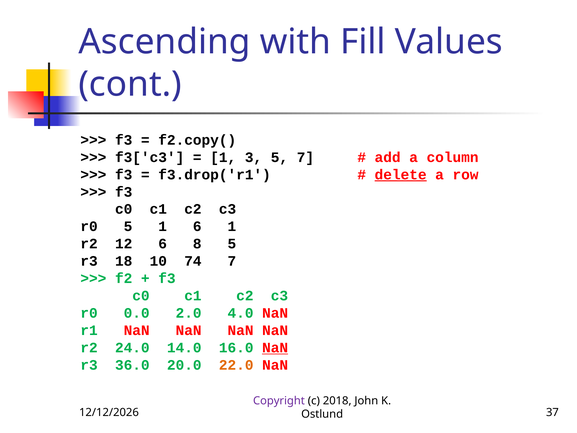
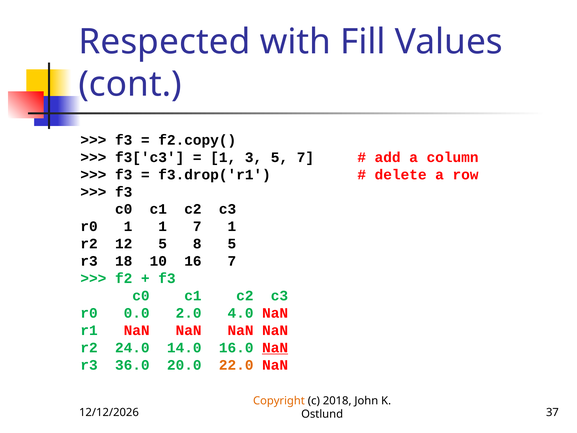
Ascending: Ascending -> Respected
delete underline: present -> none
r0 5: 5 -> 1
1 6: 6 -> 7
12 6: 6 -> 5
74: 74 -> 16
Copyright colour: purple -> orange
